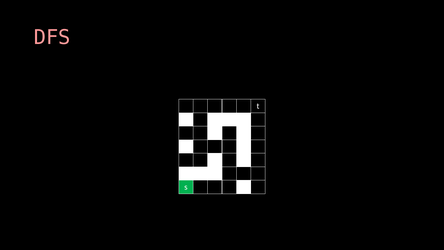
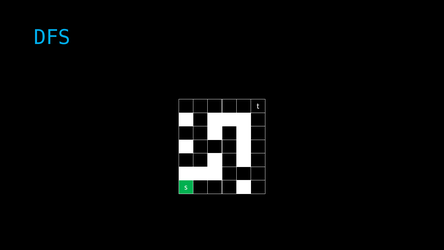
DFS colour: pink -> light blue
